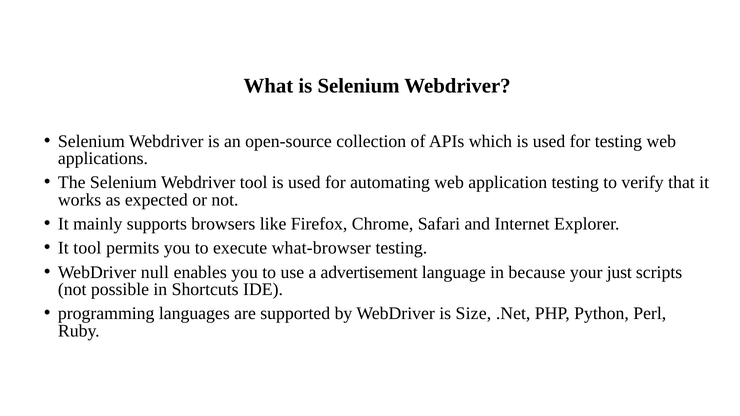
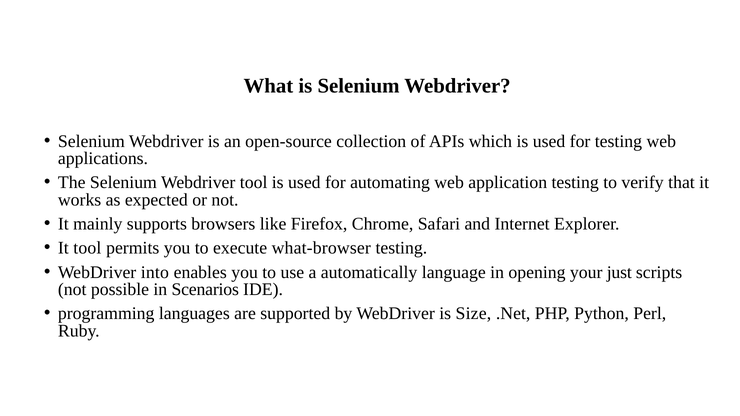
null: null -> into
advertisement: advertisement -> automatically
because: because -> opening
Shortcuts: Shortcuts -> Scenarios
